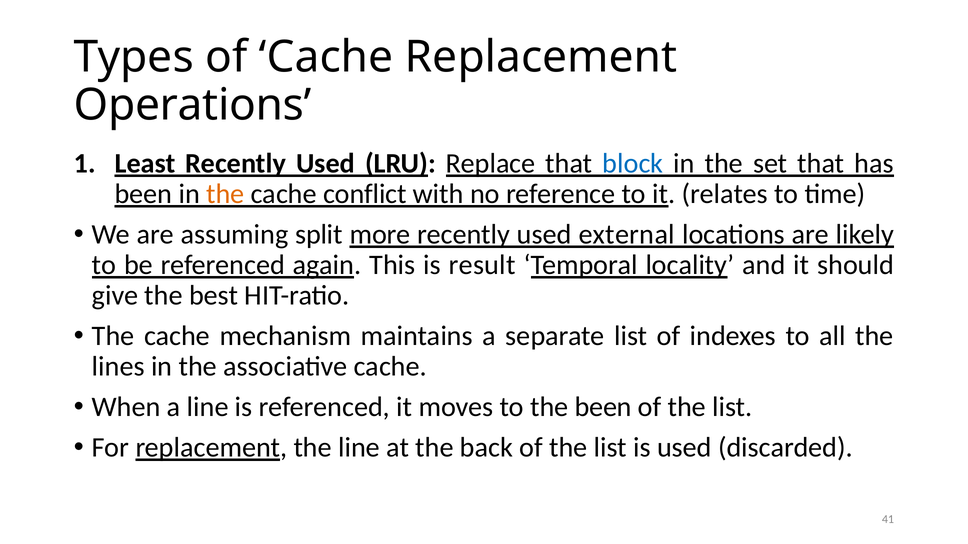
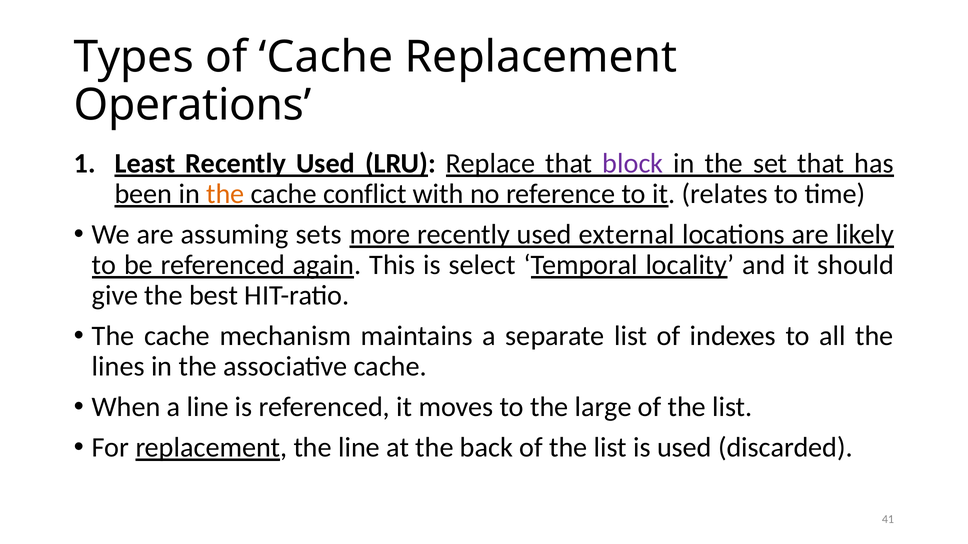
block colour: blue -> purple
split: split -> sets
result: result -> select
the been: been -> large
